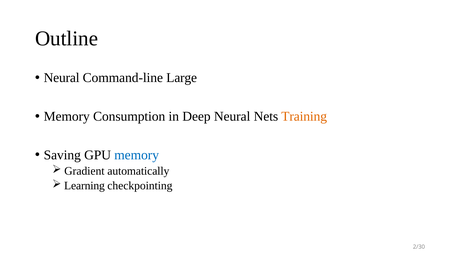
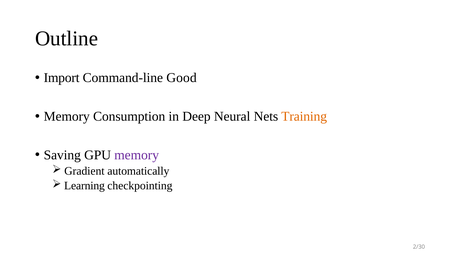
Neural at (62, 78): Neural -> Import
Large: Large -> Good
memory at (137, 155) colour: blue -> purple
